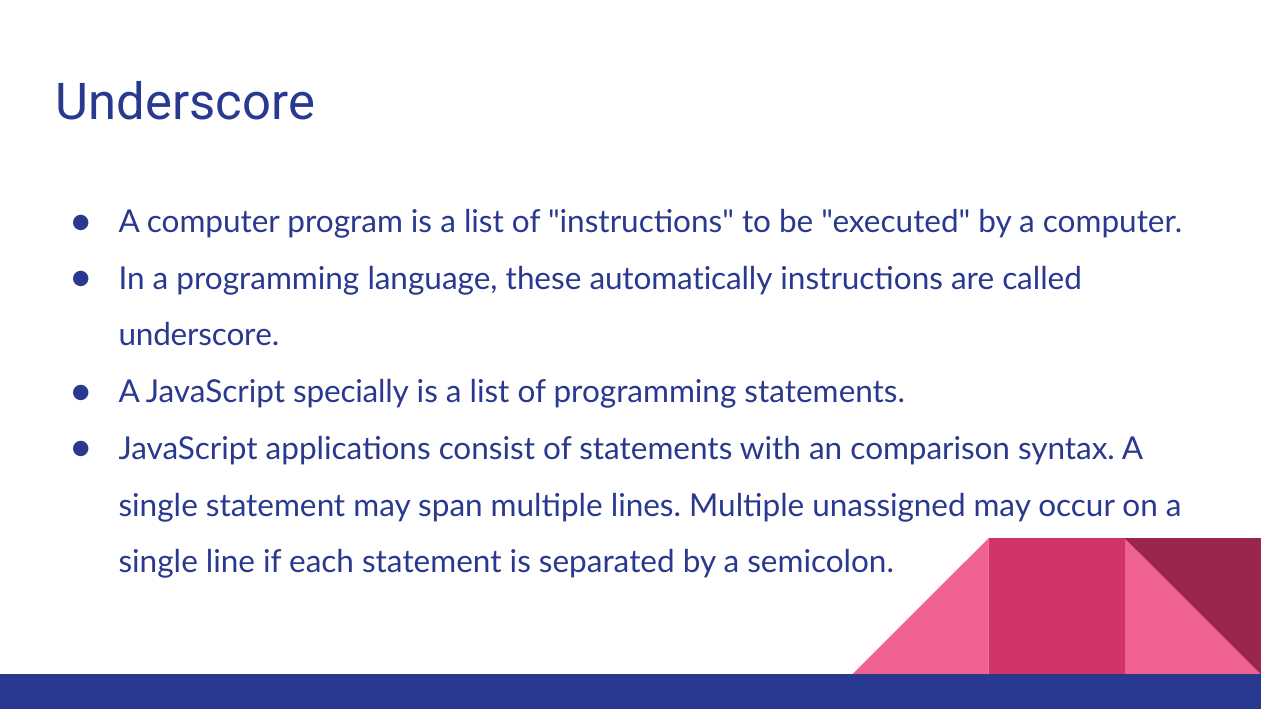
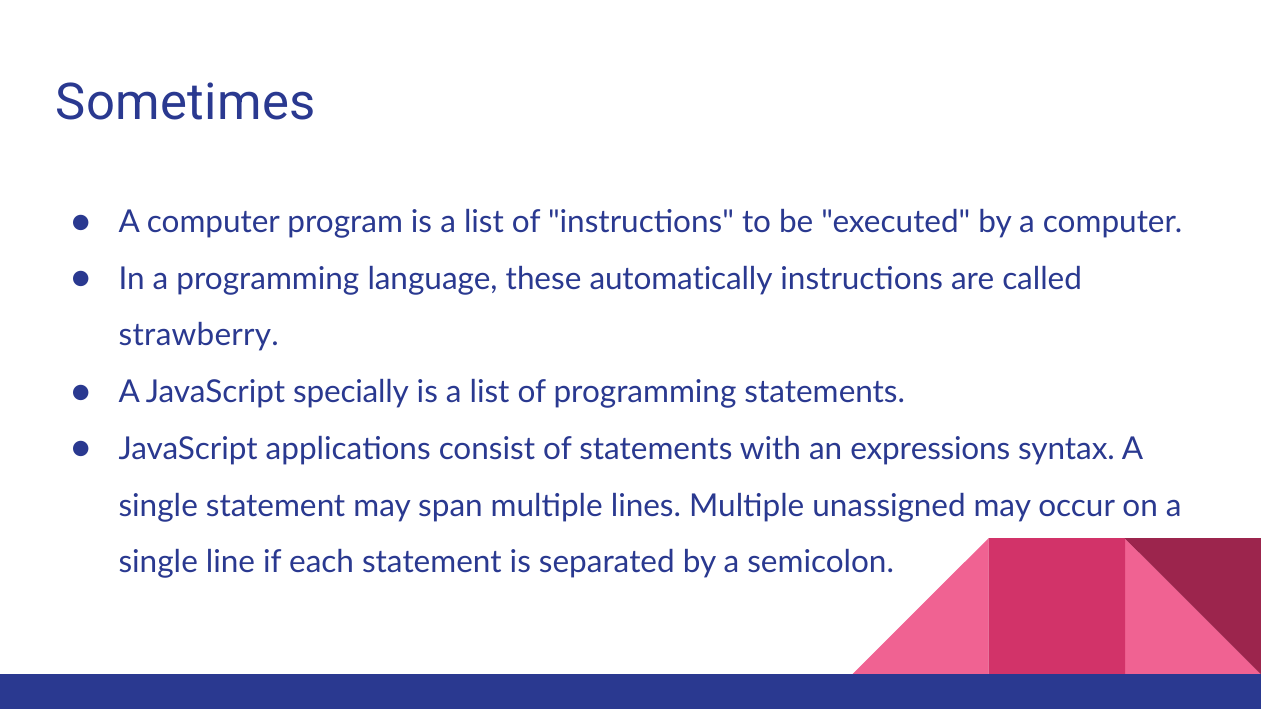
Underscore at (186, 103): Underscore -> Sometimes
underscore at (199, 336): underscore -> strawberry
comparison: comparison -> expressions
